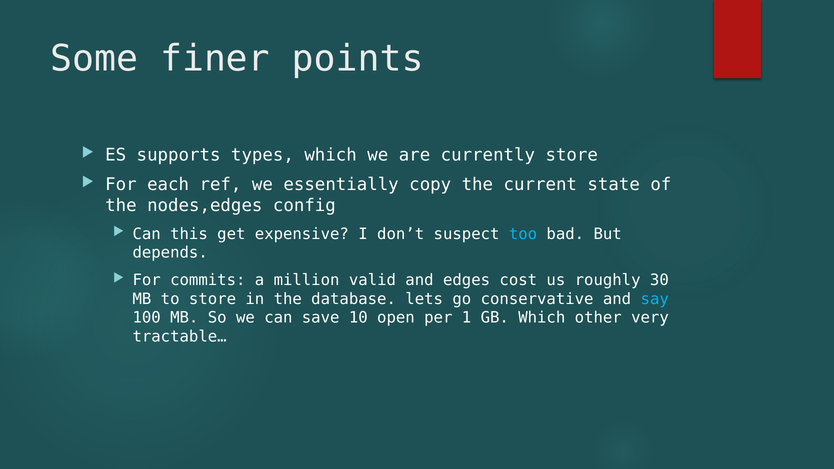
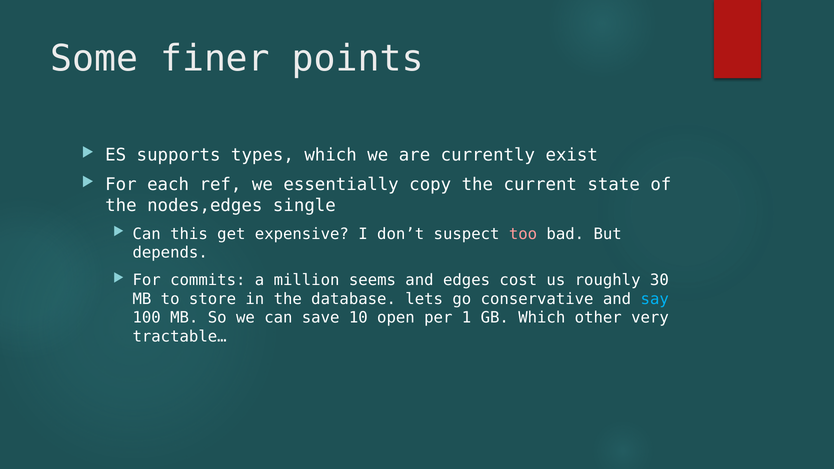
currently store: store -> exist
config: config -> single
too colour: light blue -> pink
valid: valid -> seems
